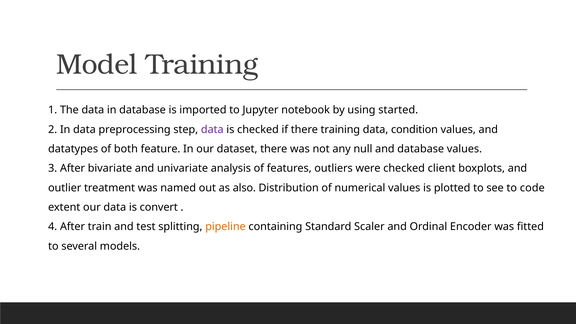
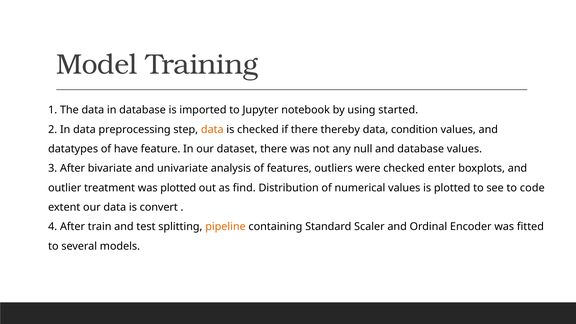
data at (212, 129) colour: purple -> orange
there training: training -> thereby
both: both -> have
client: client -> enter
was named: named -> plotted
also: also -> find
